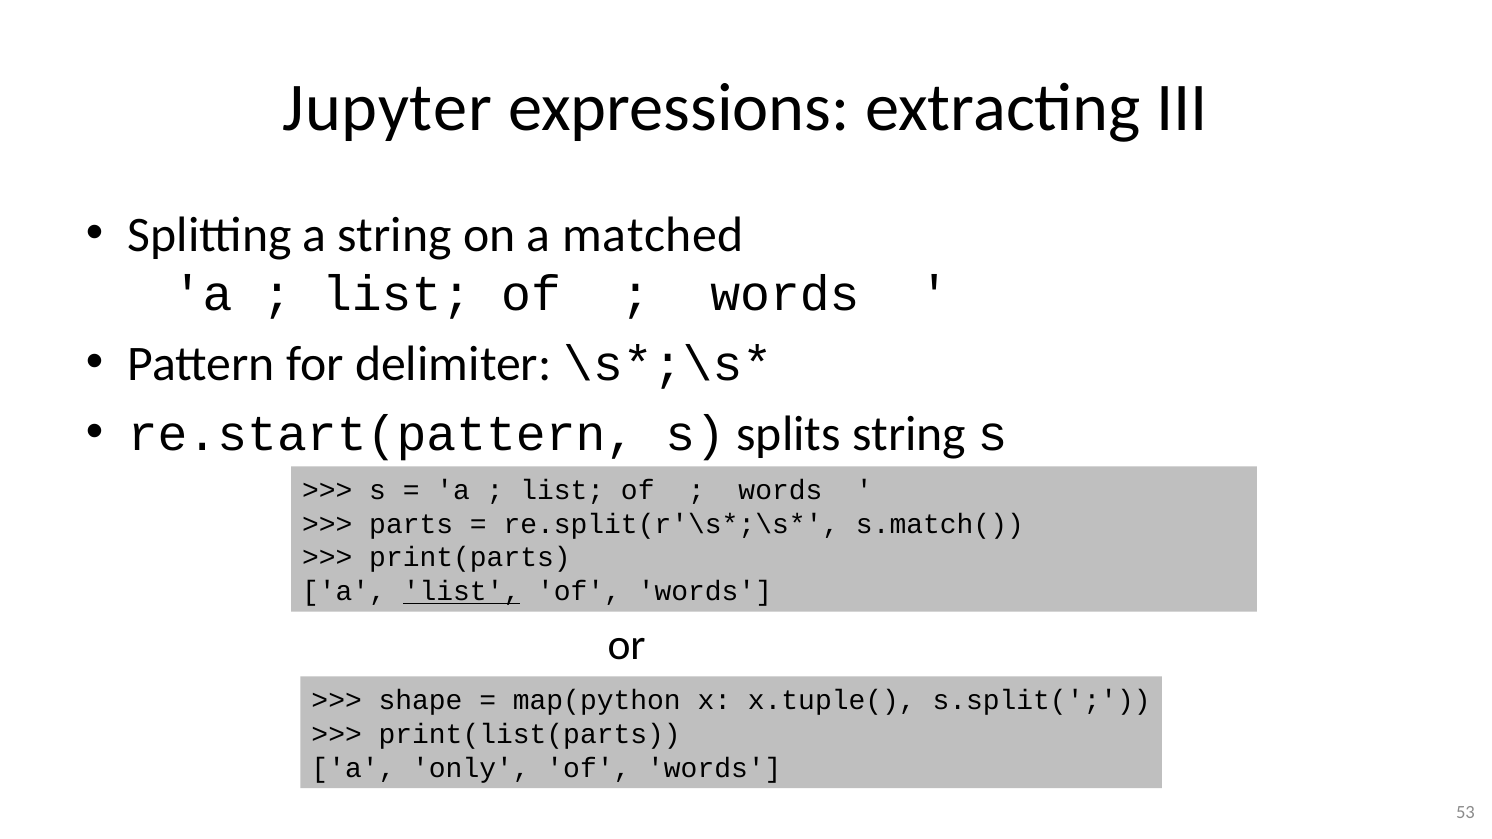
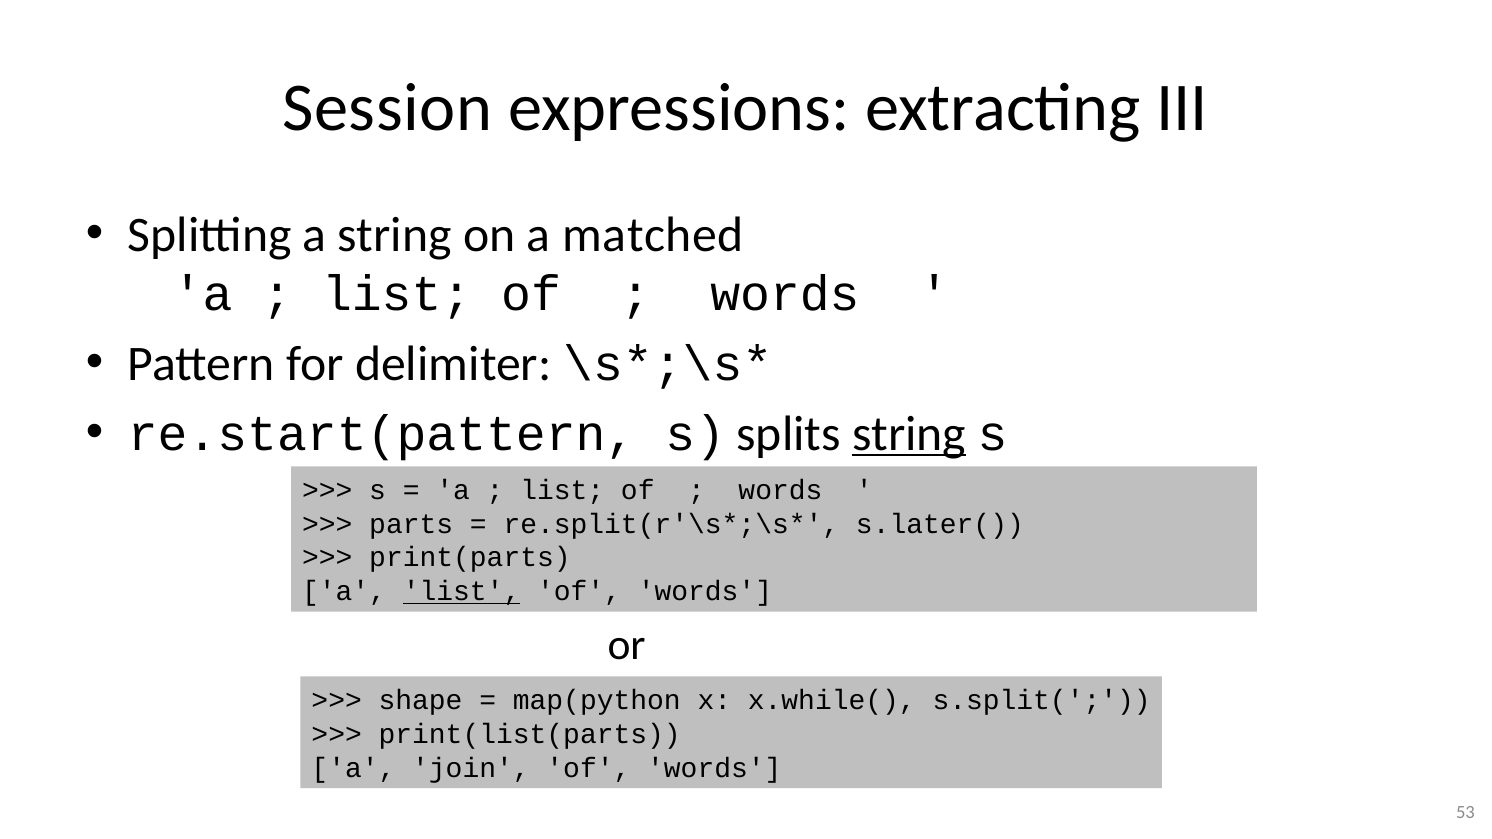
Jupyter: Jupyter -> Session
string at (909, 434) underline: none -> present
s.match(: s.match( -> s.later(
x.tuple(: x.tuple( -> x.while(
only: only -> join
